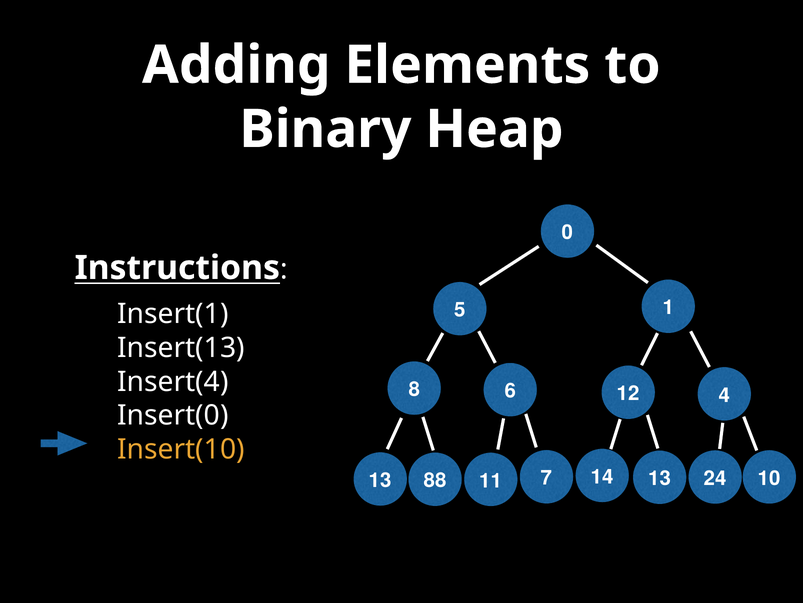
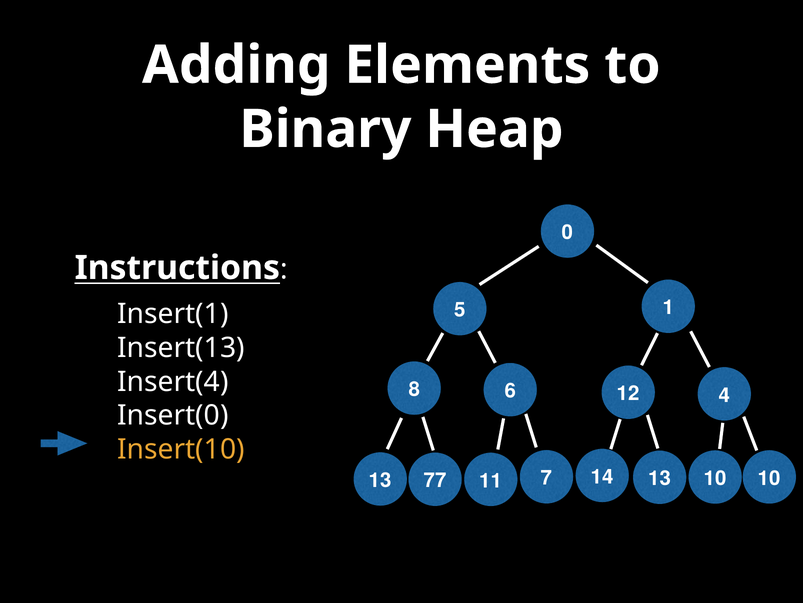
13 24: 24 -> 10
88: 88 -> 77
